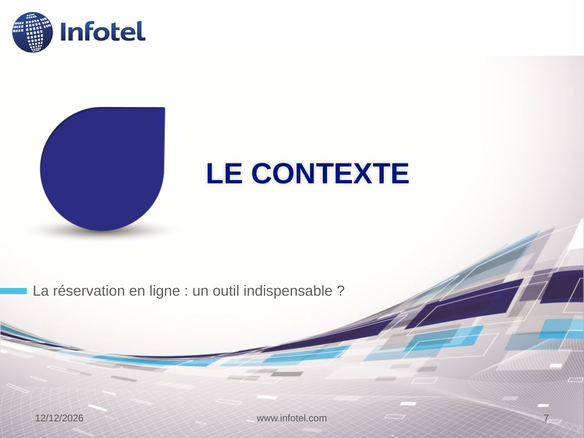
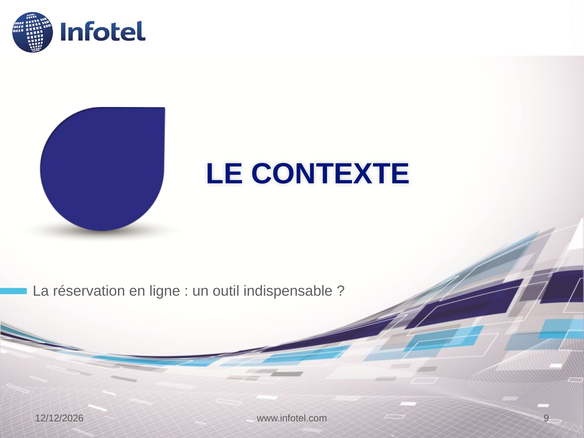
7: 7 -> 9
